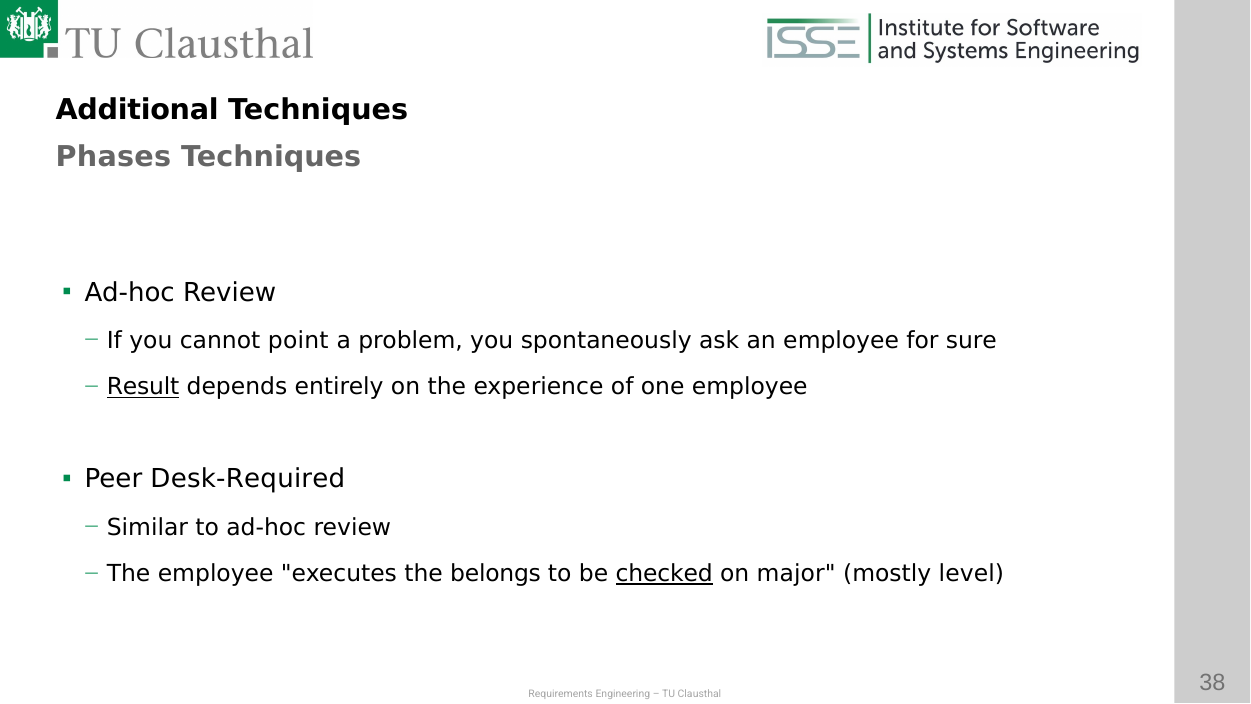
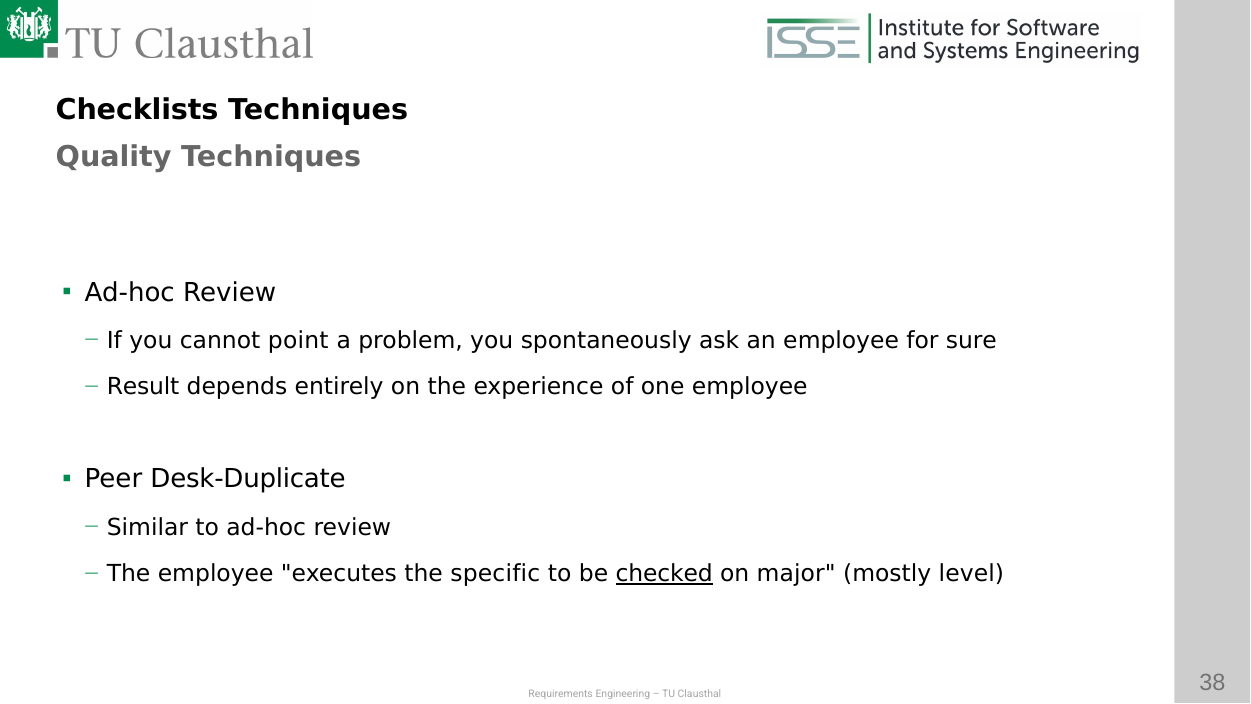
Additional: Additional -> Checklists
Phases: Phases -> Quality
Result underline: present -> none
Desk-Required: Desk-Required -> Desk-Duplicate
belongs: belongs -> specific
